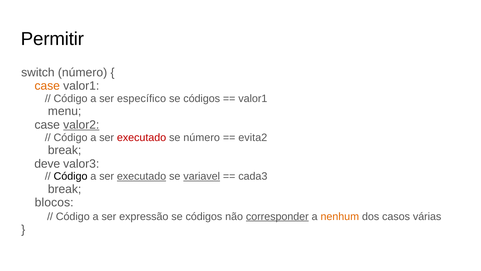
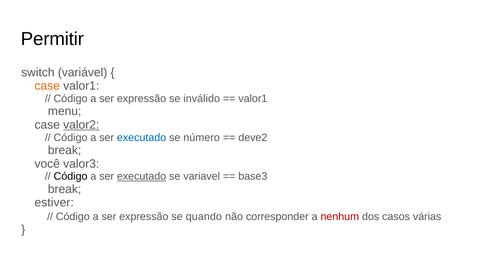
switch número: número -> variável
específico at (142, 98): específico -> expressão
códigos at (202, 98): códigos -> inválido
executado at (142, 137) colour: red -> blue
evita2: evita2 -> deve2
deve: deve -> você
variavel underline: present -> none
cada3: cada3 -> base3
blocos: blocos -> estiver
códigos at (204, 216): códigos -> quando
corresponder underline: present -> none
nenhum colour: orange -> red
